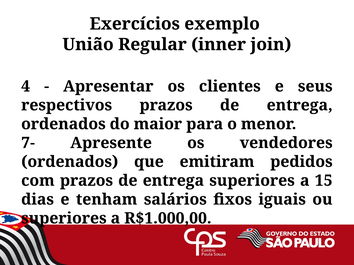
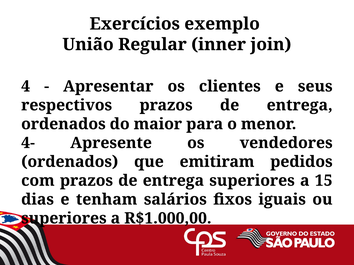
7-: 7- -> 4-
